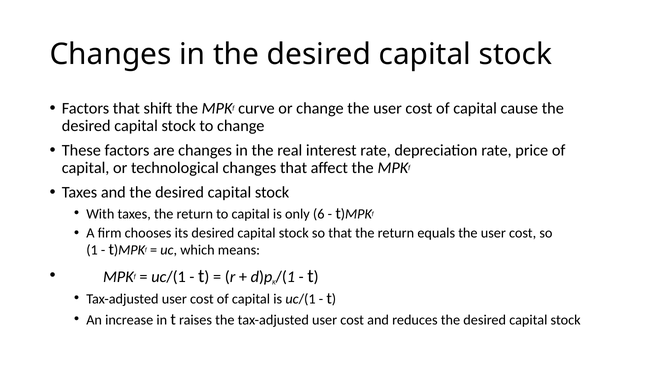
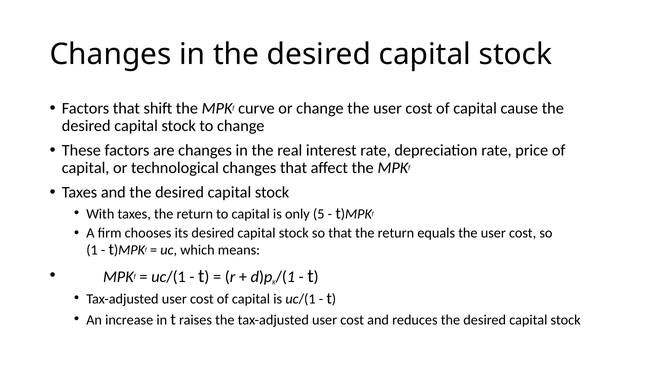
6: 6 -> 5
